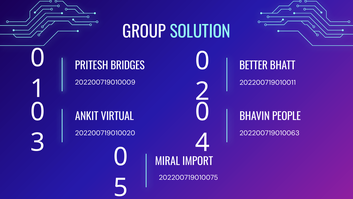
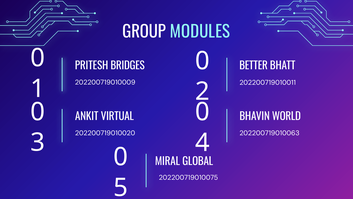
SOLUTION: SOLUTION -> MODULES
PEOPLE: PEOPLE -> WORLD
IMPORT: IMPORT -> GLOBAL
